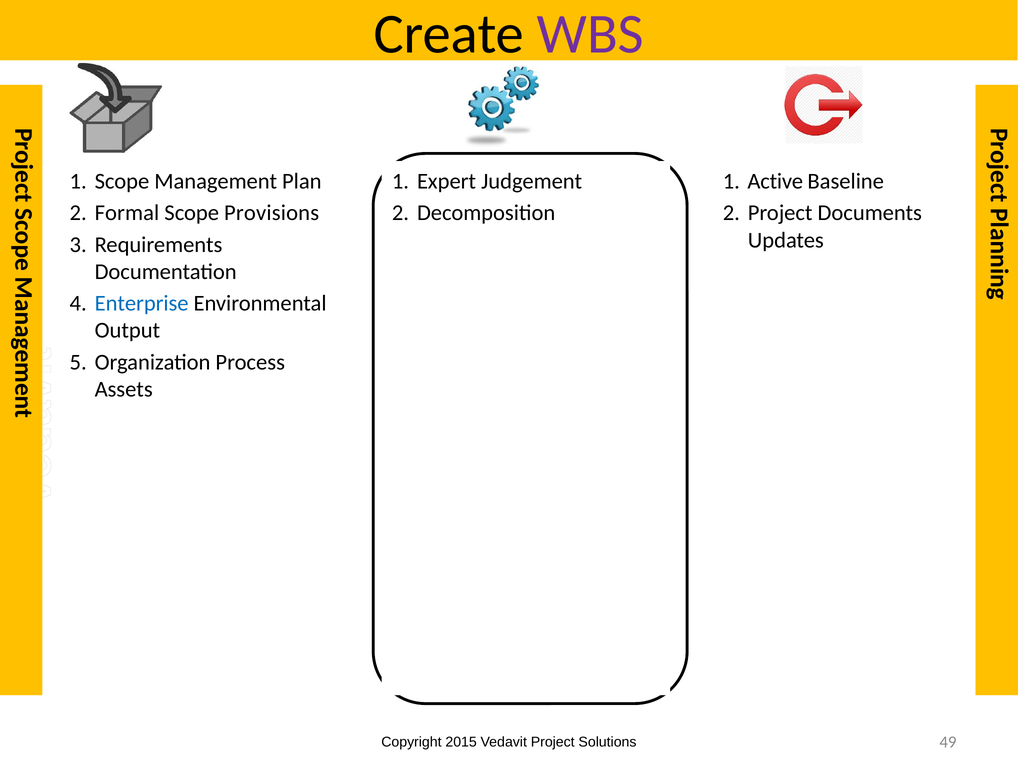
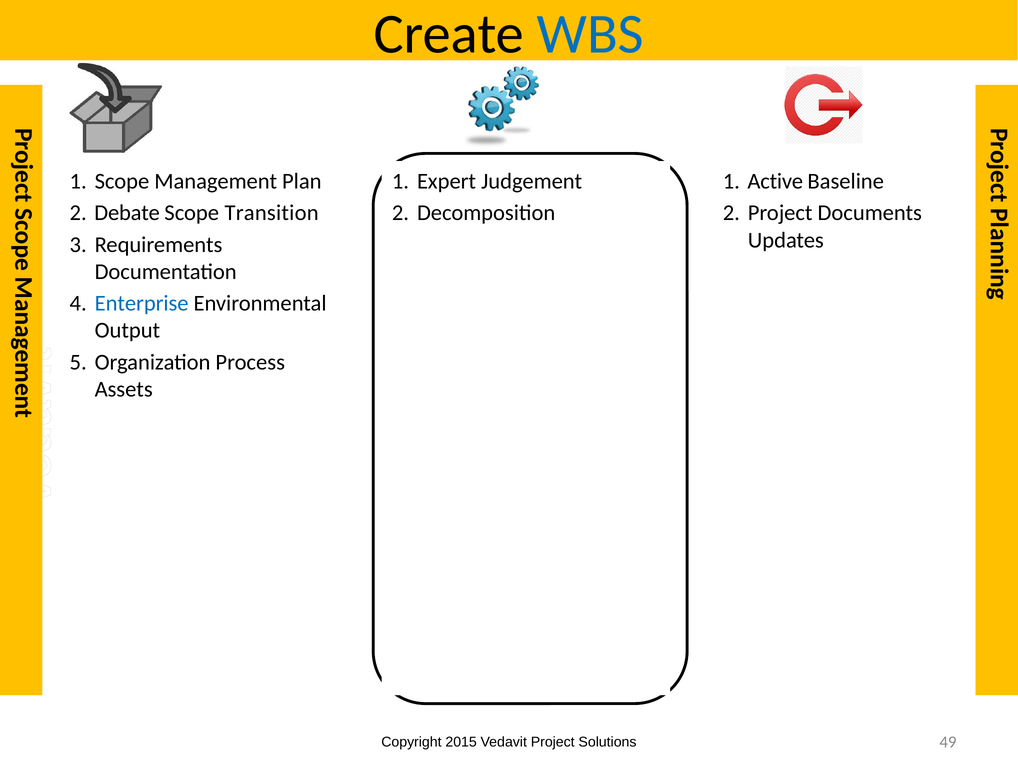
WBS colour: purple -> blue
Formal: Formal -> Debate
Provisions: Provisions -> Transition
